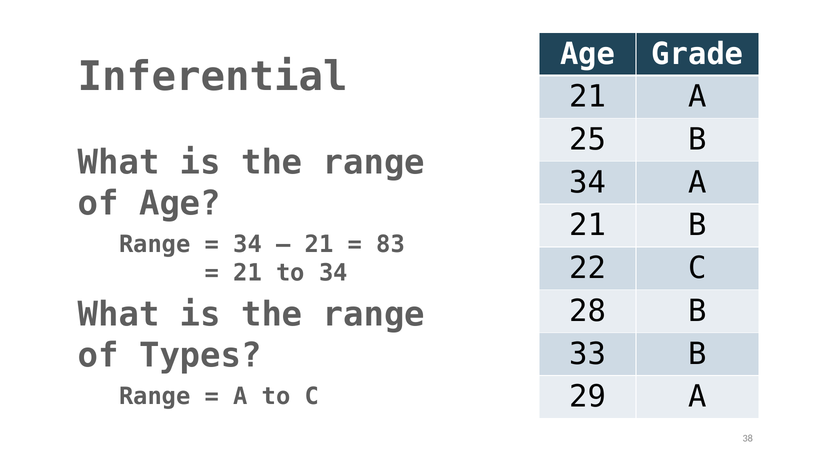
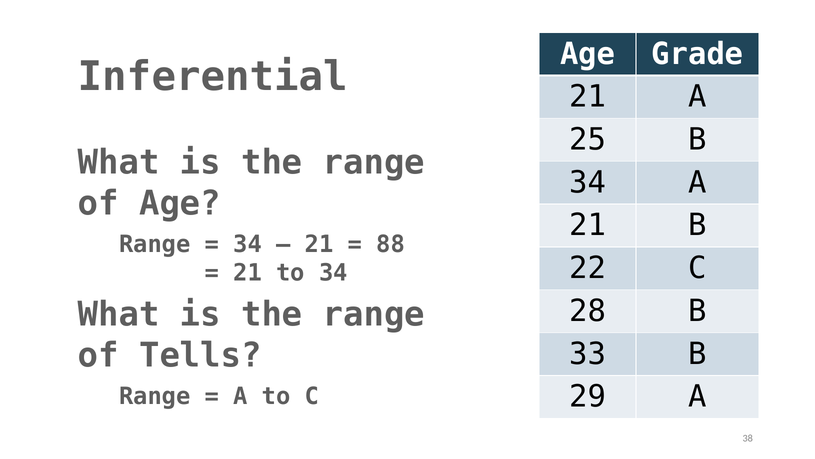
83: 83 -> 88
Types: Types -> Tells
